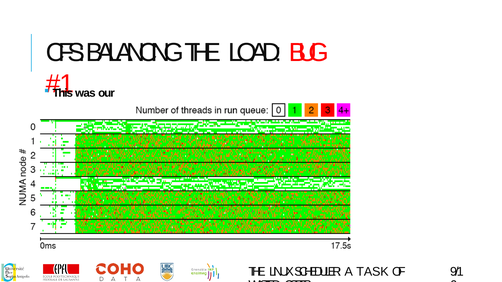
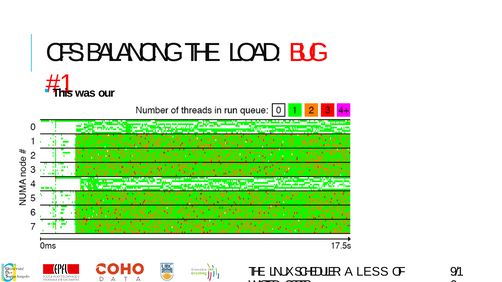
TASK: TASK -> LESS
